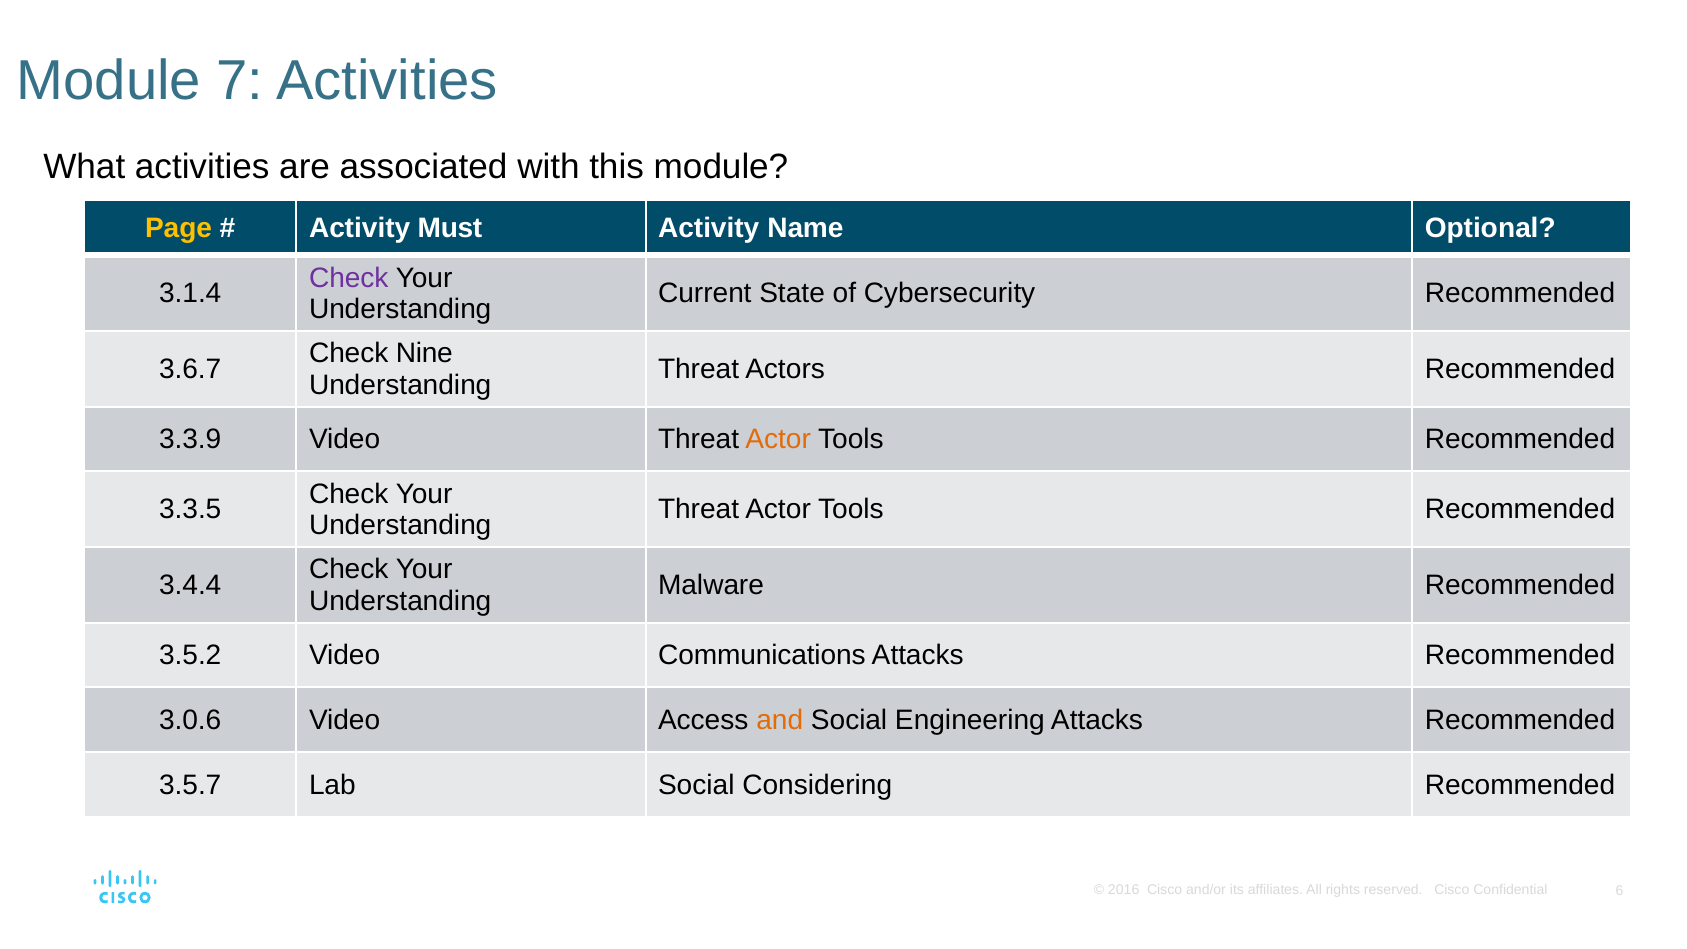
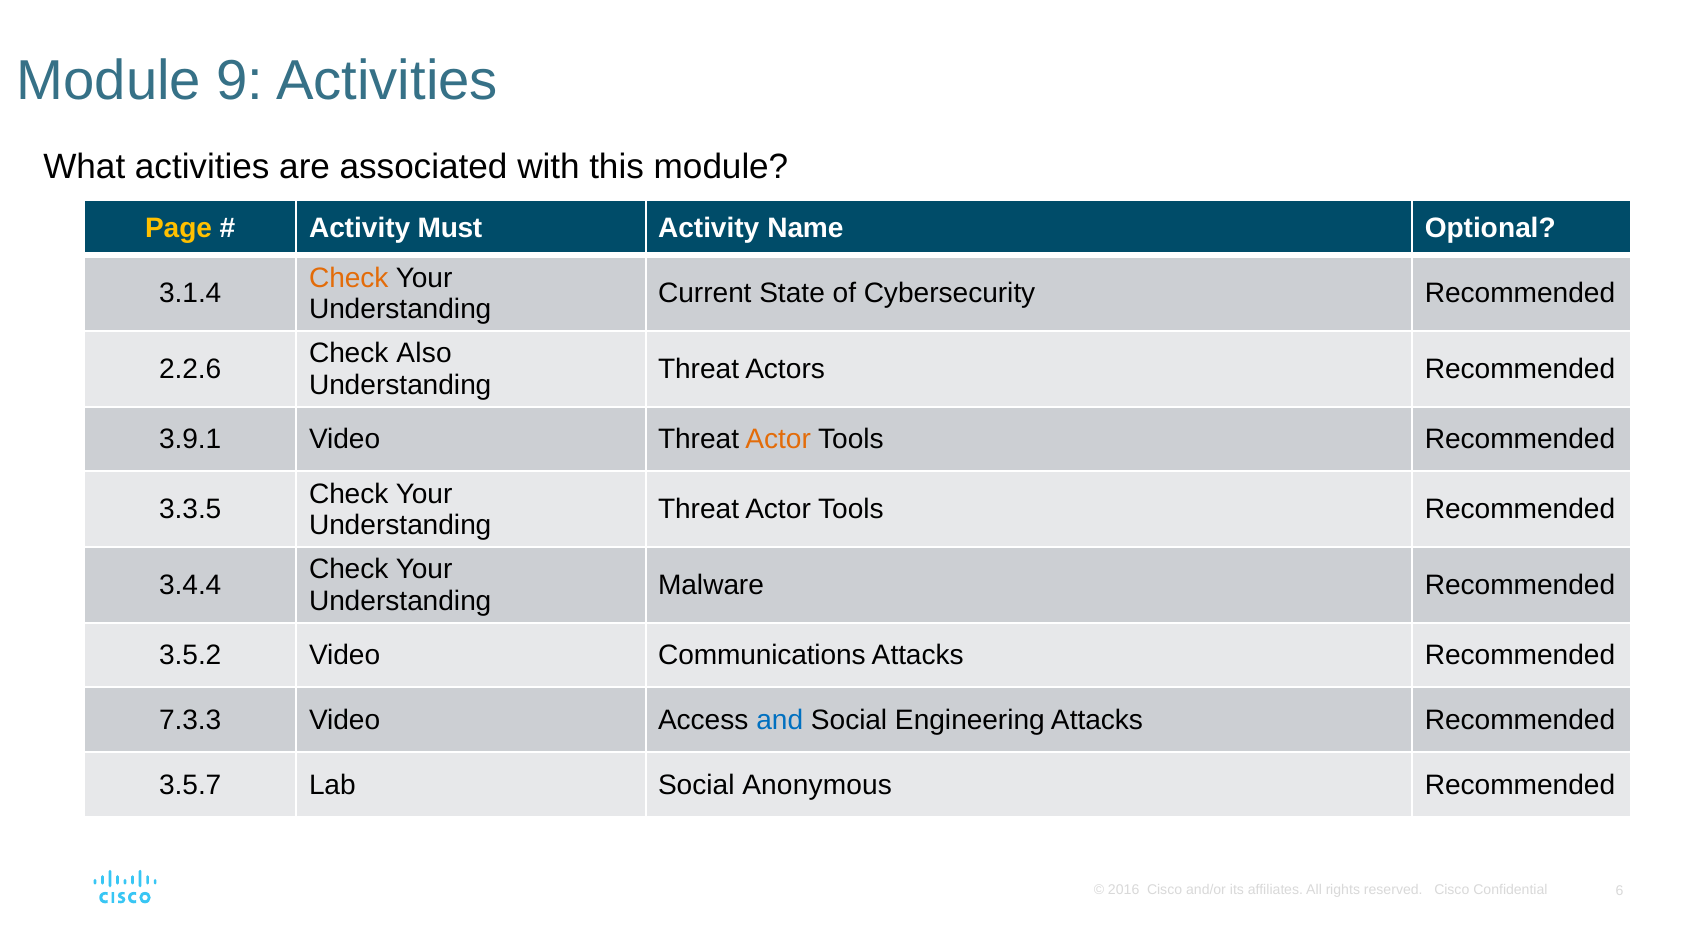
7: 7 -> 9
Check at (349, 278) colour: purple -> orange
Nine: Nine -> Also
3.6.7: 3.6.7 -> 2.2.6
3.3.9: 3.3.9 -> 3.9.1
3.0.6: 3.0.6 -> 7.3.3
and colour: orange -> blue
Considering: Considering -> Anonymous
